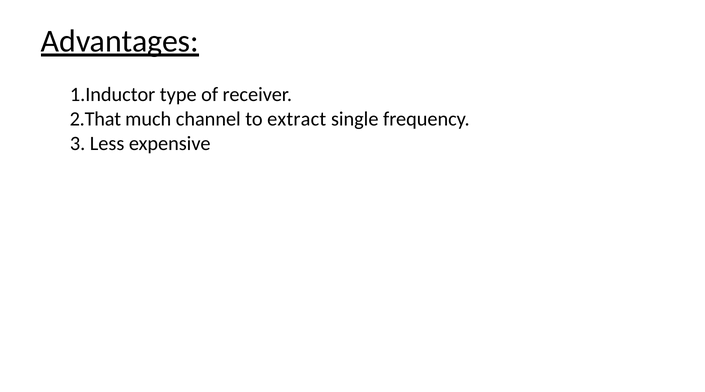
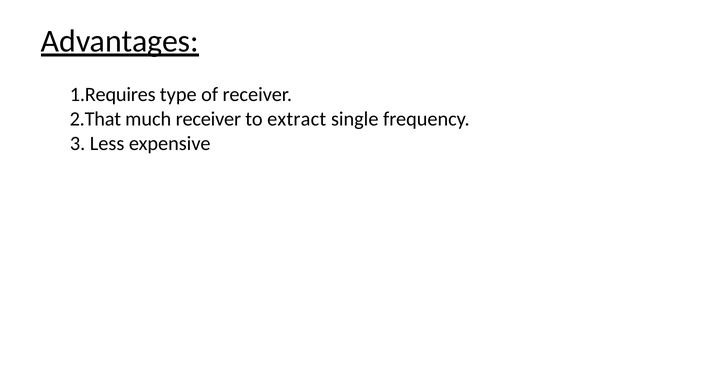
1.Inductor: 1.Inductor -> 1.Requires
much channel: channel -> receiver
